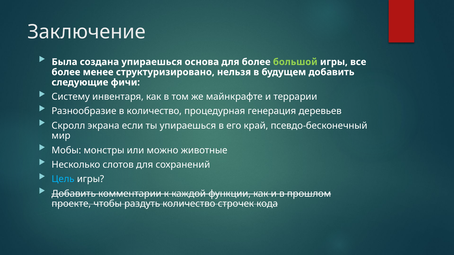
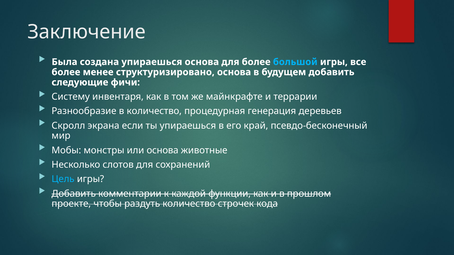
большой colour: light green -> light blue
структуризировано нельзя: нельзя -> основа
или можно: можно -> основа
